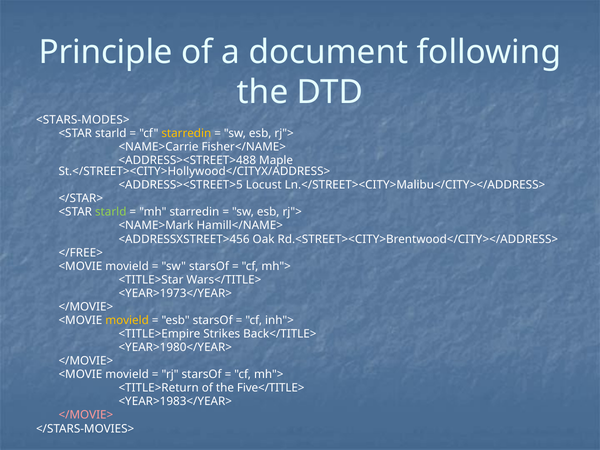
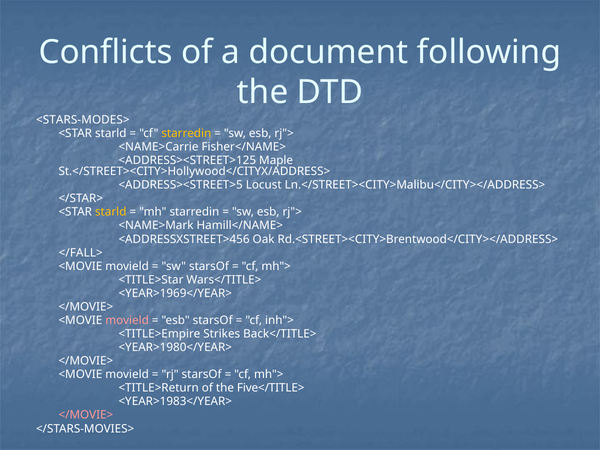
Principle: Principle -> Conflicts
<ADDRESS><STREET>488: <ADDRESS><STREET>488 -> <ADDRESS><STREET>125
starld at (111, 212) colour: light green -> yellow
</FREE>: </FREE> -> </FALL>
<YEAR>1973</YEAR>: <YEAR>1973</YEAR> -> <YEAR>1969</YEAR>
movield at (127, 320) colour: yellow -> pink
